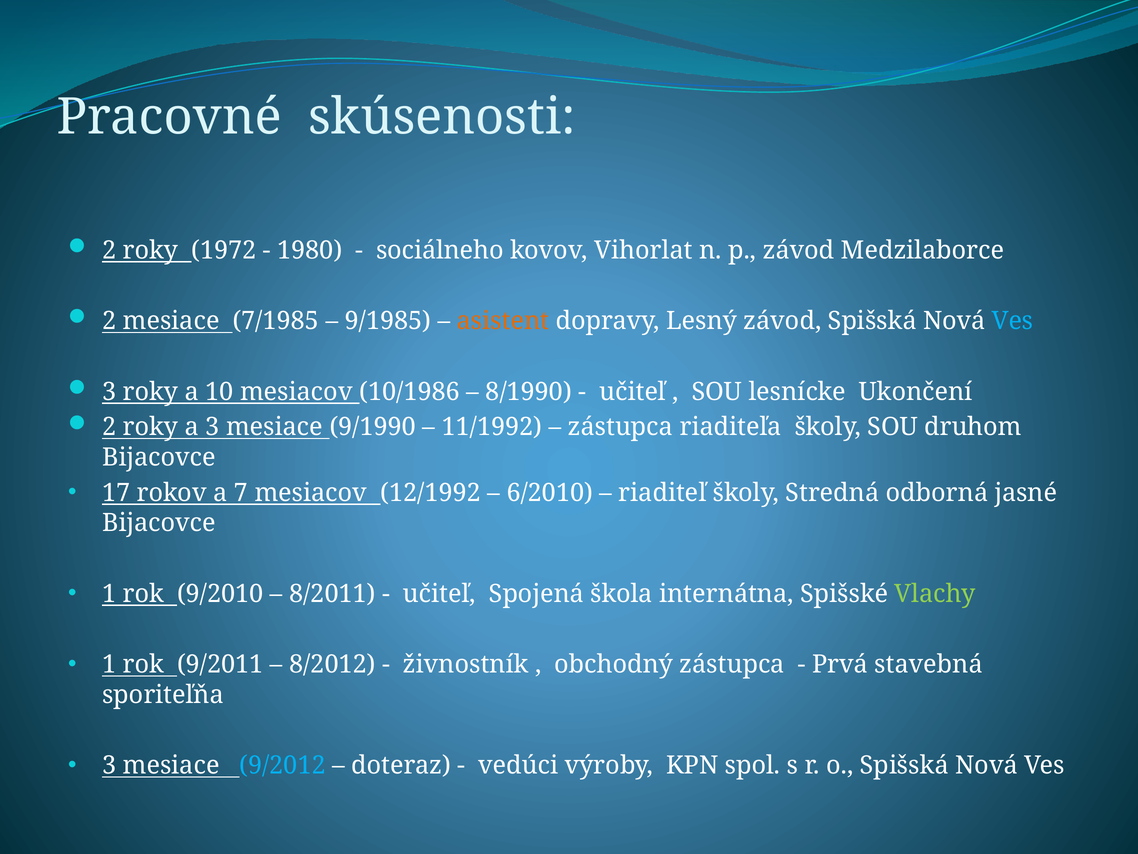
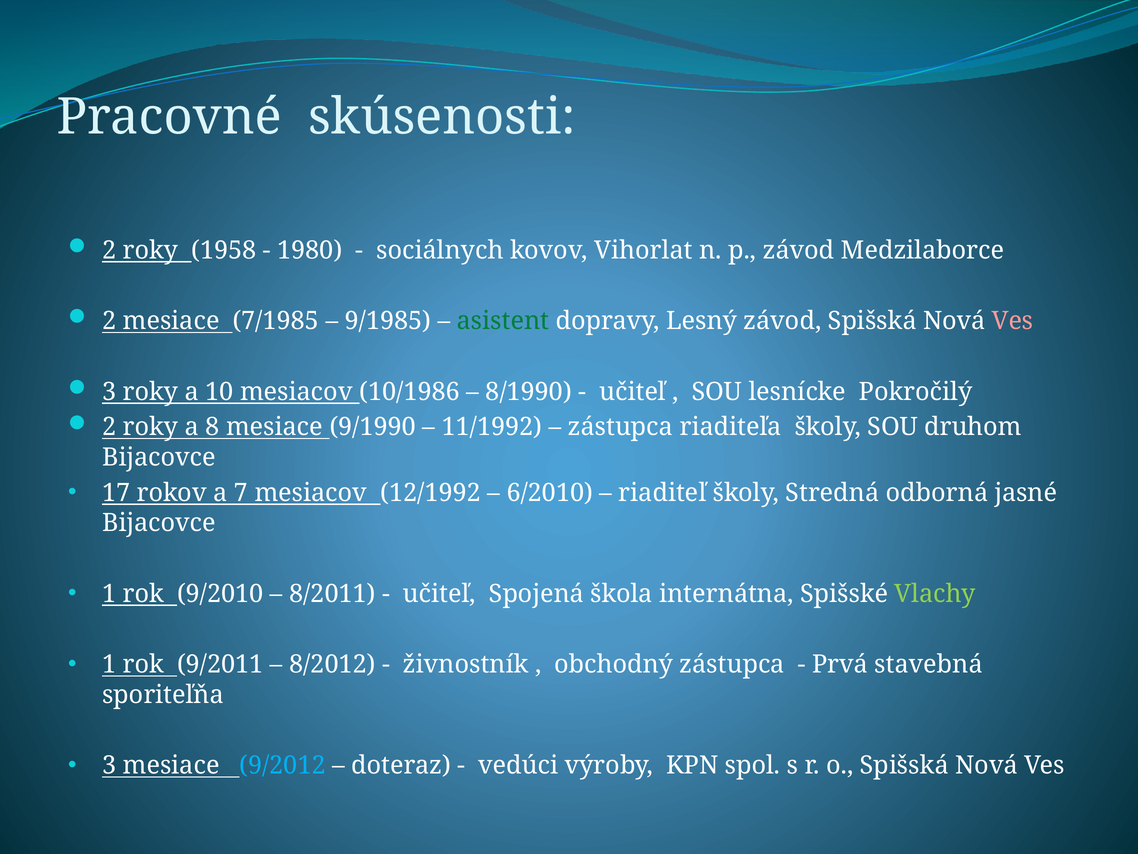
1972: 1972 -> 1958
sociálneho: sociálneho -> sociálnych
asistent colour: orange -> green
Ves at (1013, 321) colour: light blue -> pink
Ukončení: Ukončení -> Pokročilý
a 3: 3 -> 8
